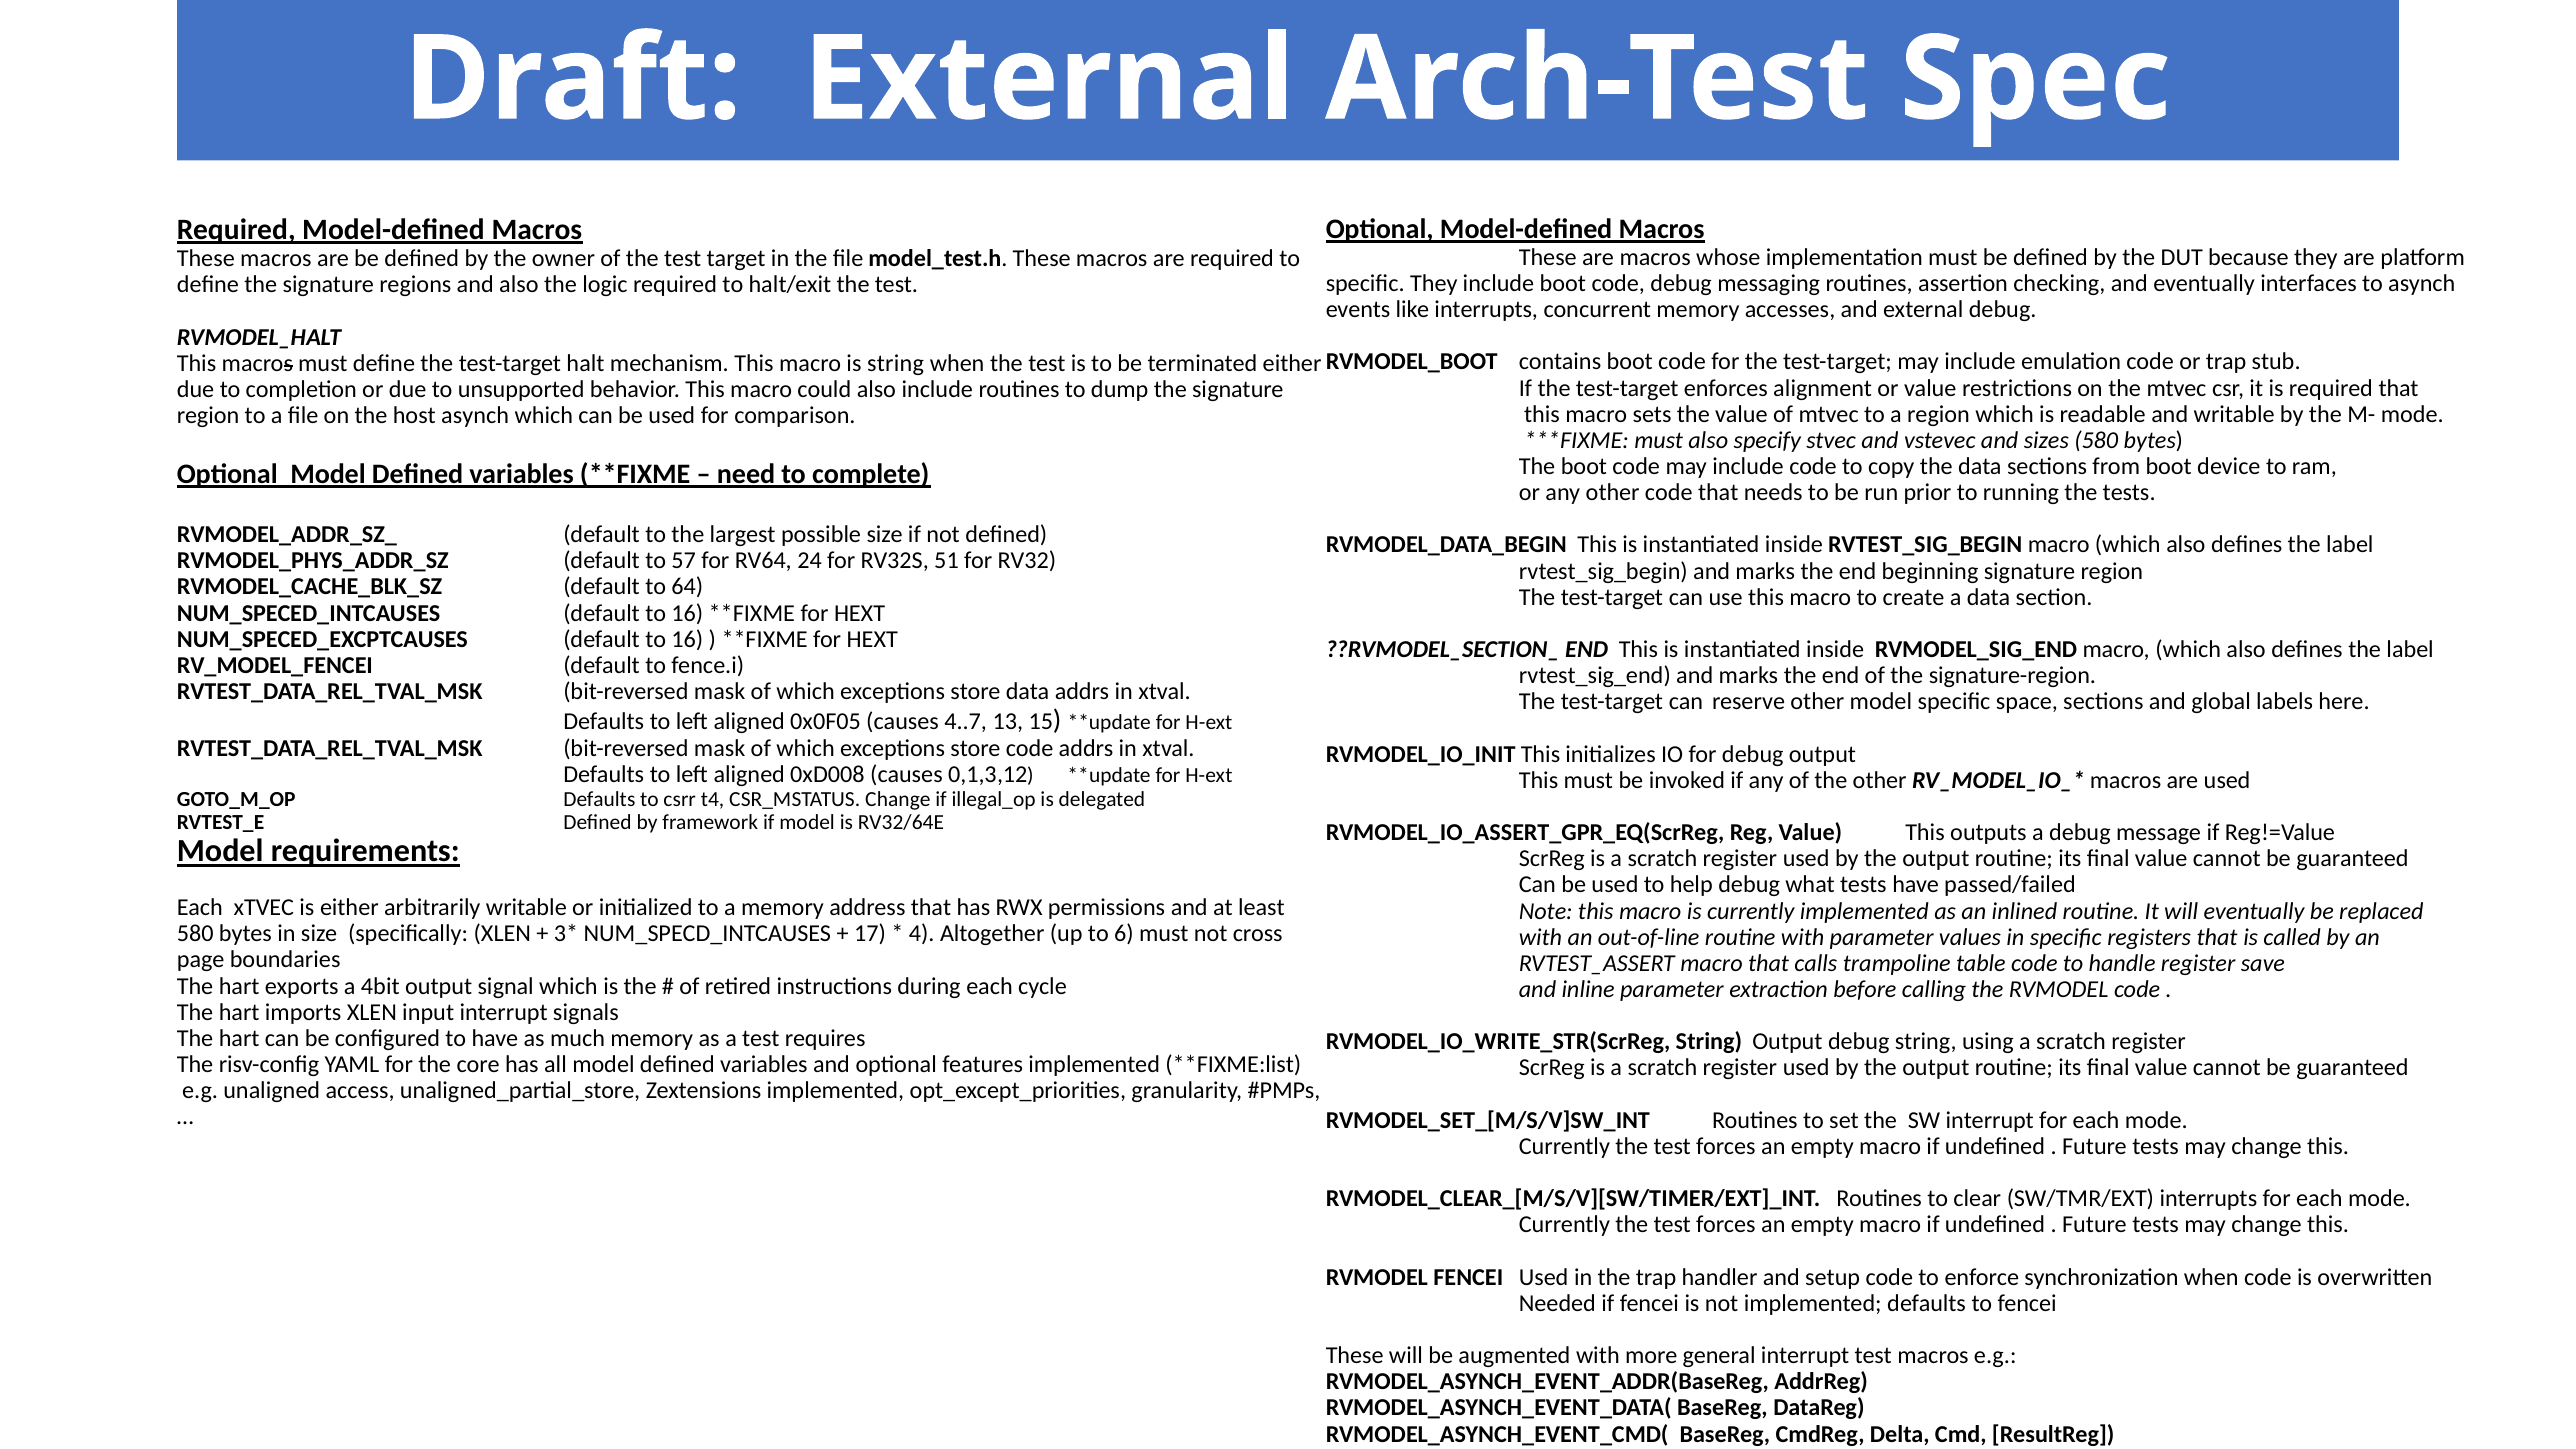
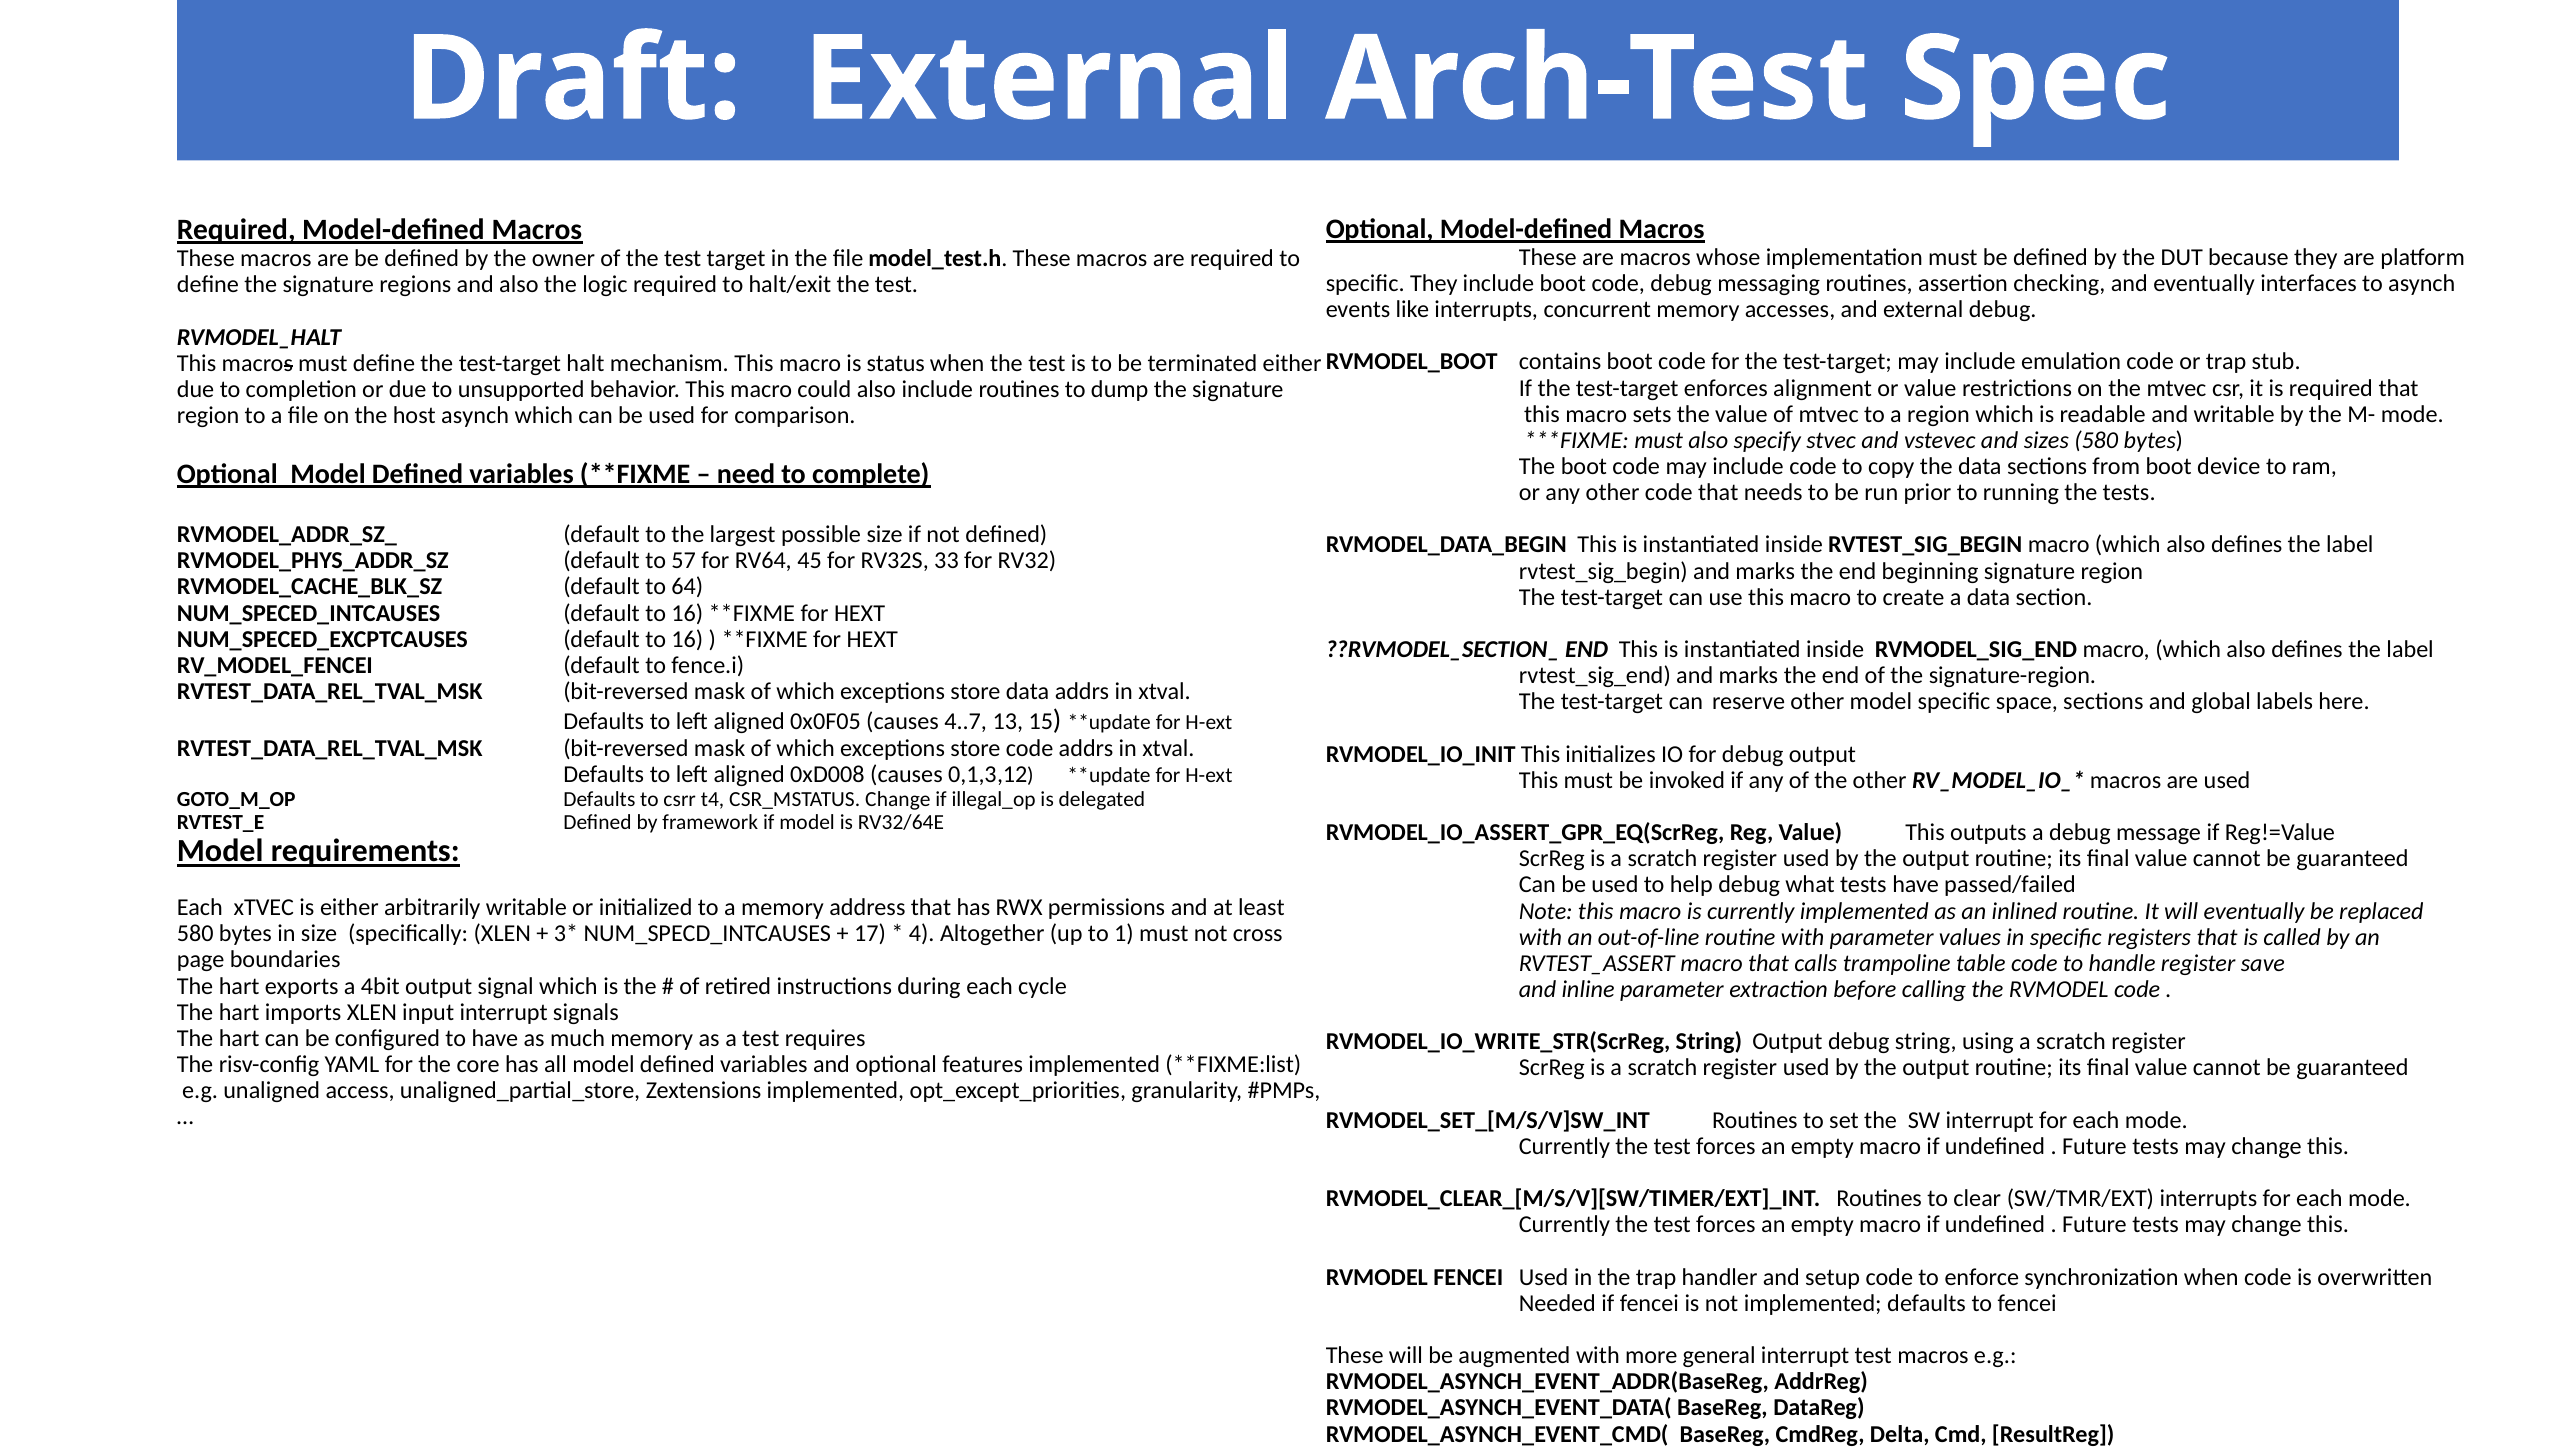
is string: string -> status
24: 24 -> 45
51: 51 -> 33
6: 6 -> 1
